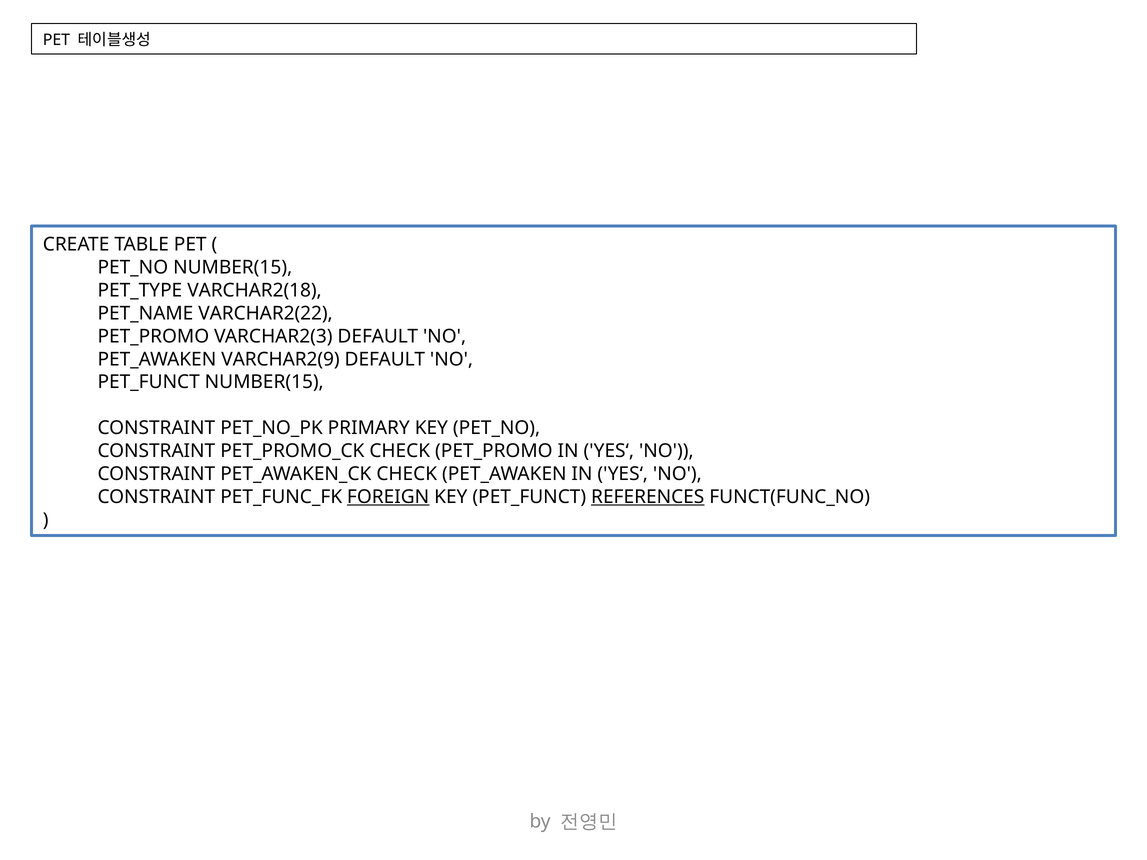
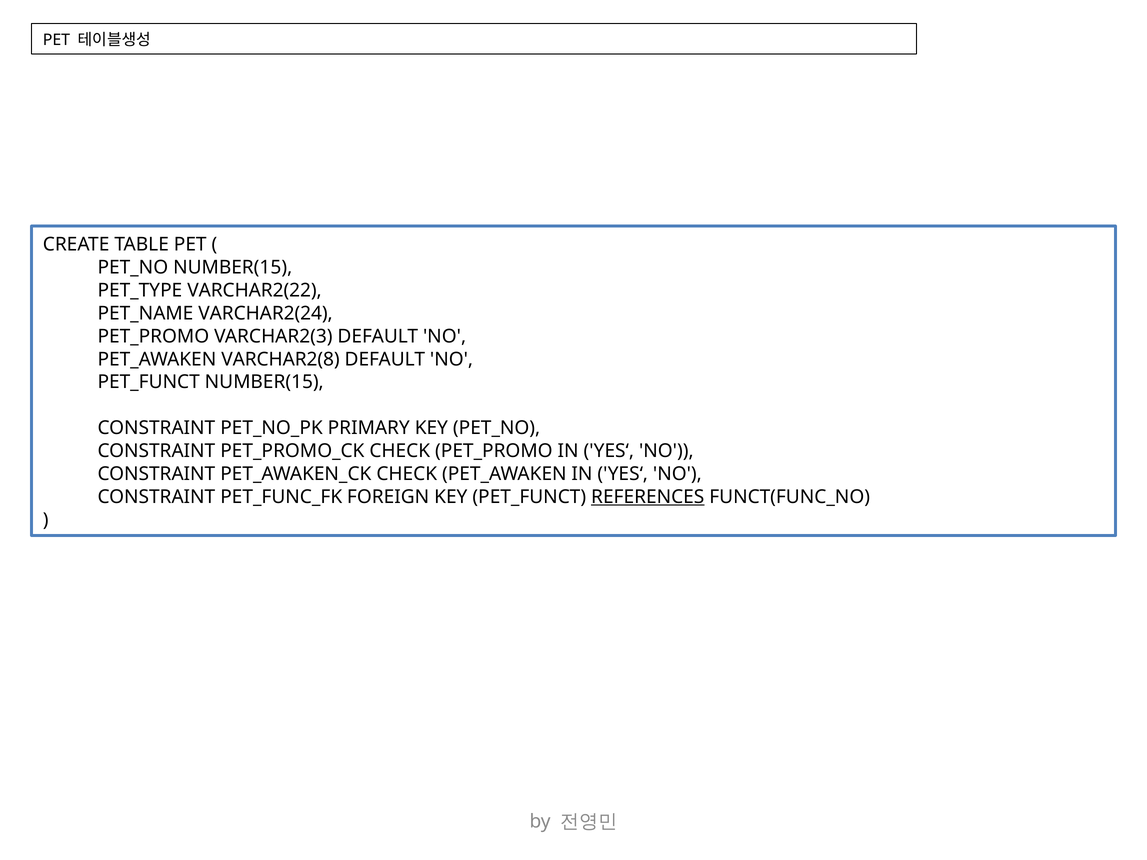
VARCHAR2(18: VARCHAR2(18 -> VARCHAR2(22
VARCHAR2(22: VARCHAR2(22 -> VARCHAR2(24
VARCHAR2(9: VARCHAR2(9 -> VARCHAR2(8
FOREIGN underline: present -> none
